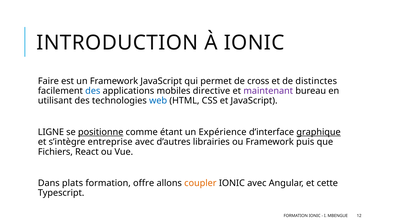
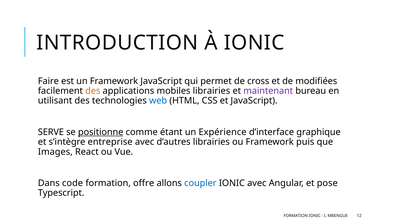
distinctes: distinctes -> modifiées
des at (93, 91) colour: blue -> orange
mobiles directive: directive -> librairies
LIGNE: LIGNE -> SERVE
graphique underline: present -> none
Fichiers: Fichiers -> Images
plats: plats -> code
coupler colour: orange -> blue
cette: cette -> pose
